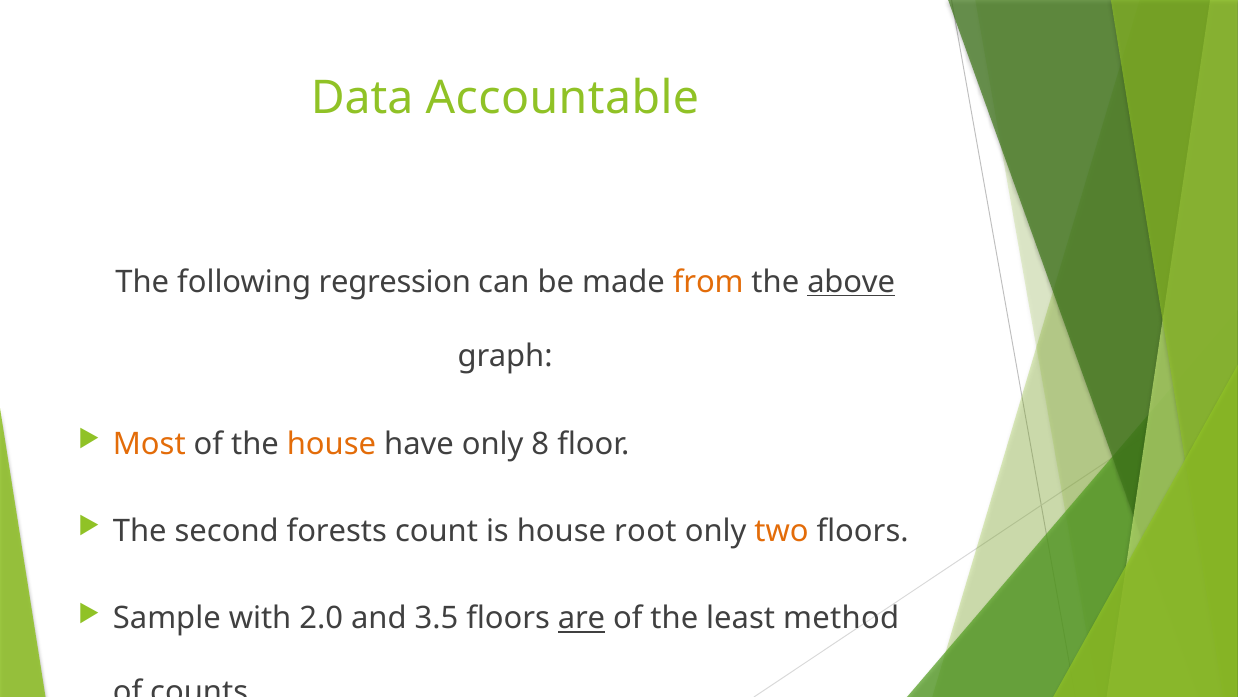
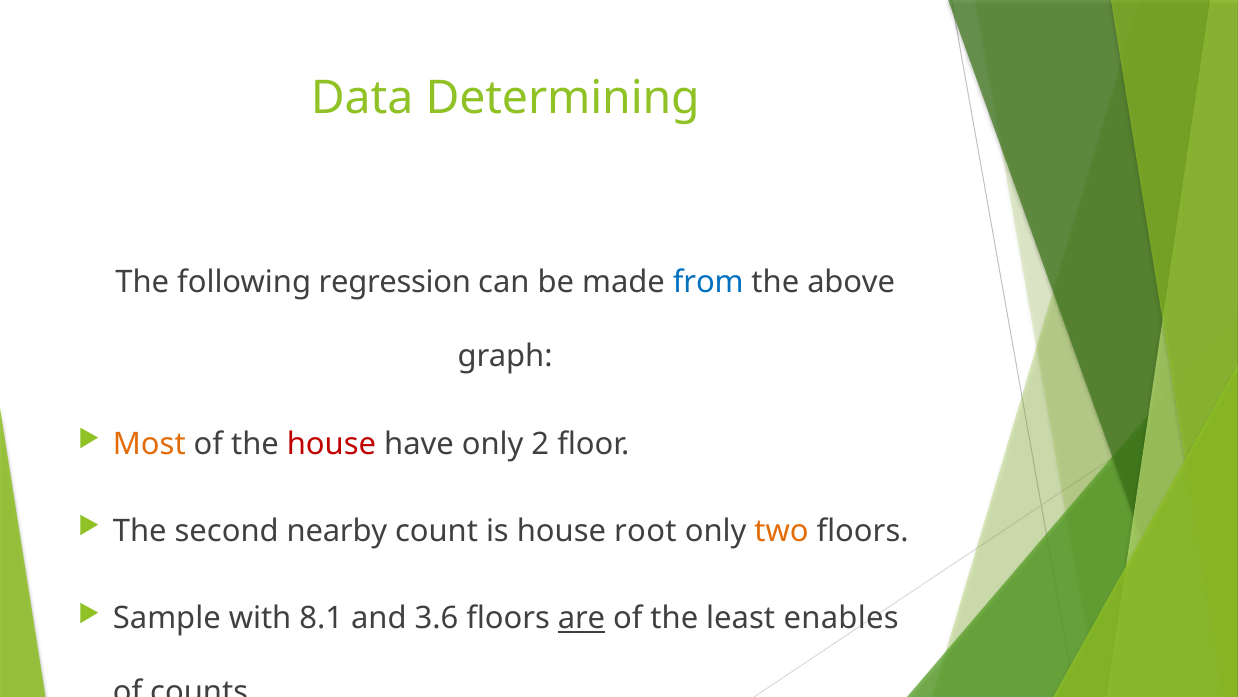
Accountable: Accountable -> Determining
from colour: orange -> blue
above underline: present -> none
house at (331, 443) colour: orange -> red
8: 8 -> 2
forests: forests -> nearby
2.0: 2.0 -> 8.1
3.5: 3.5 -> 3.6
method: method -> enables
